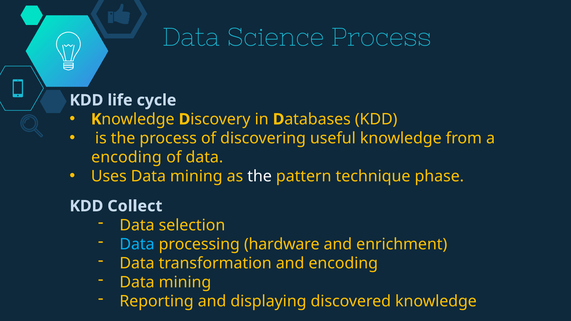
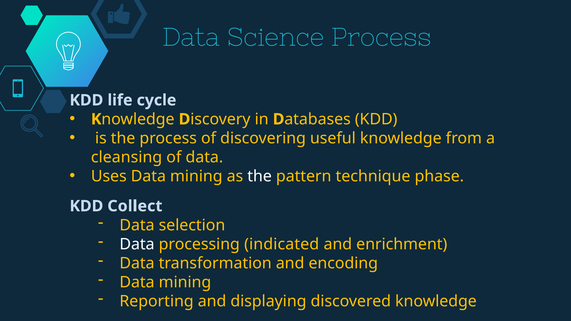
encoding at (127, 157): encoding -> cleansing
Data at (137, 244) colour: light blue -> white
hardware: hardware -> indicated
